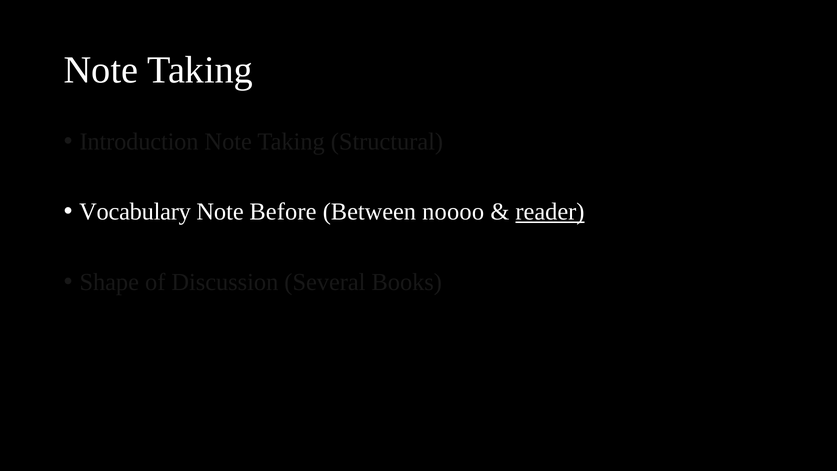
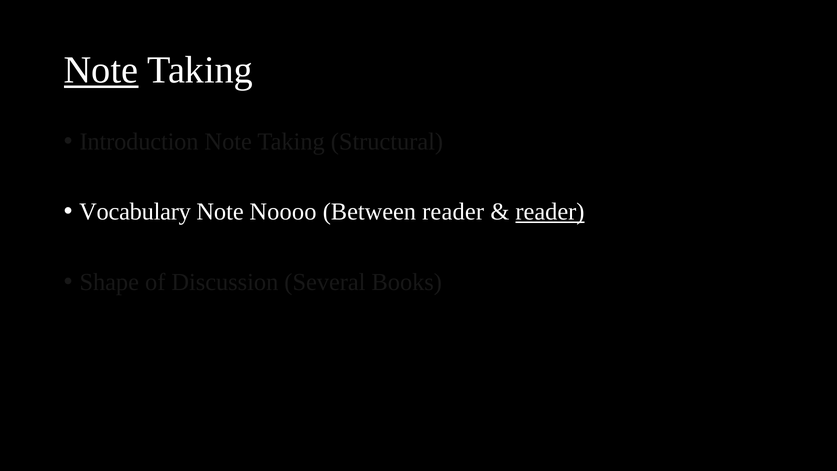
Note at (101, 70) underline: none -> present
Before: Before -> Noooo
Between noooo: noooo -> reader
